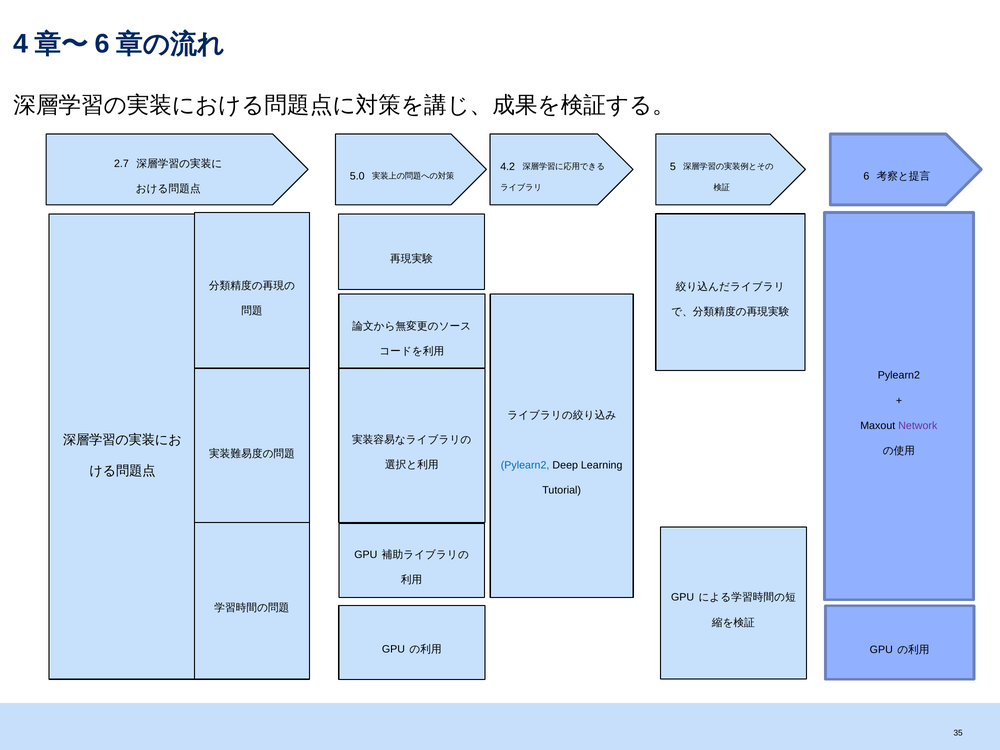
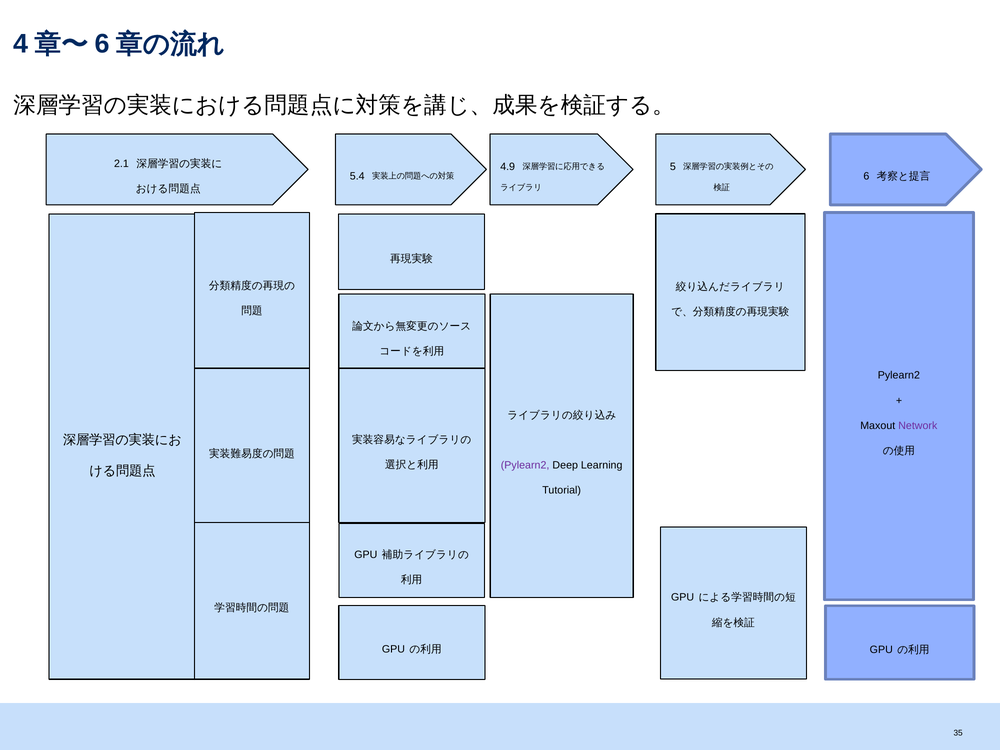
2.7: 2.7 -> 2.1
4.2: 4.2 -> 4.9
5.0: 5.0 -> 5.4
Pylearn2 at (525, 465) colour: blue -> purple
